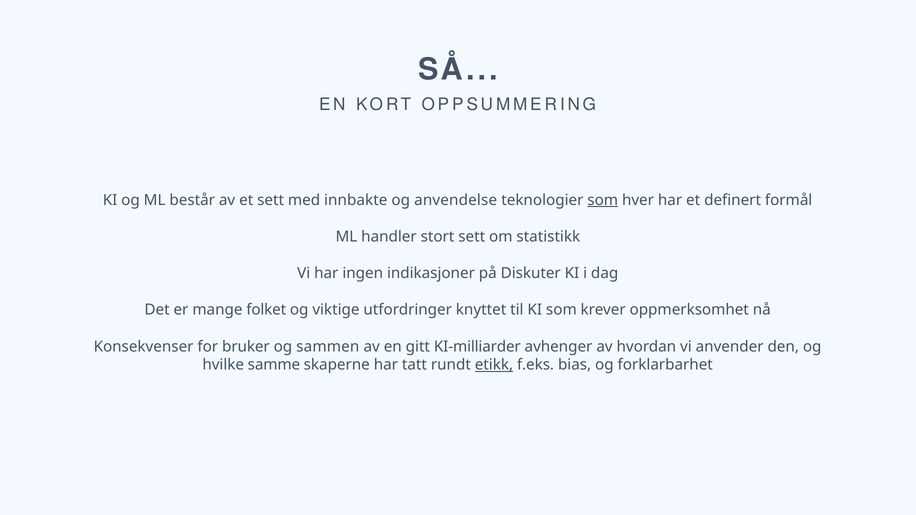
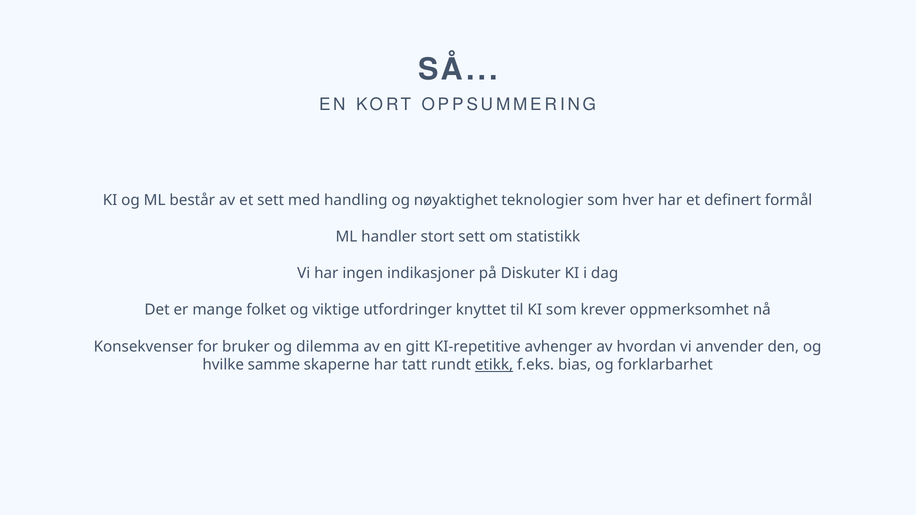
innbakte: innbakte -> handling
anvendelse: anvendelse -> nøyaktighet
som at (603, 200) underline: present -> none
sammen: sammen -> dilemma
KI-milliarder: KI-milliarder -> KI-repetitive
